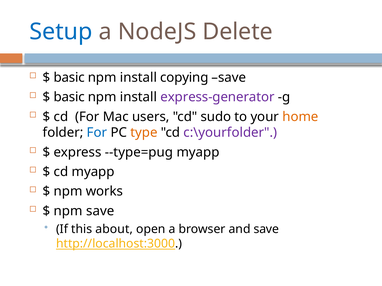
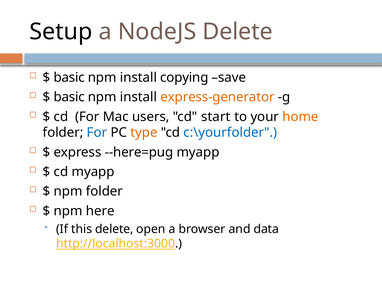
Setup colour: blue -> black
express-generator colour: purple -> orange
sudo: sudo -> start
c:\yourfolder colour: purple -> blue
--type=pug: --type=pug -> --here=pug
npm works: works -> folder
npm save: save -> here
this about: about -> delete
and save: save -> data
